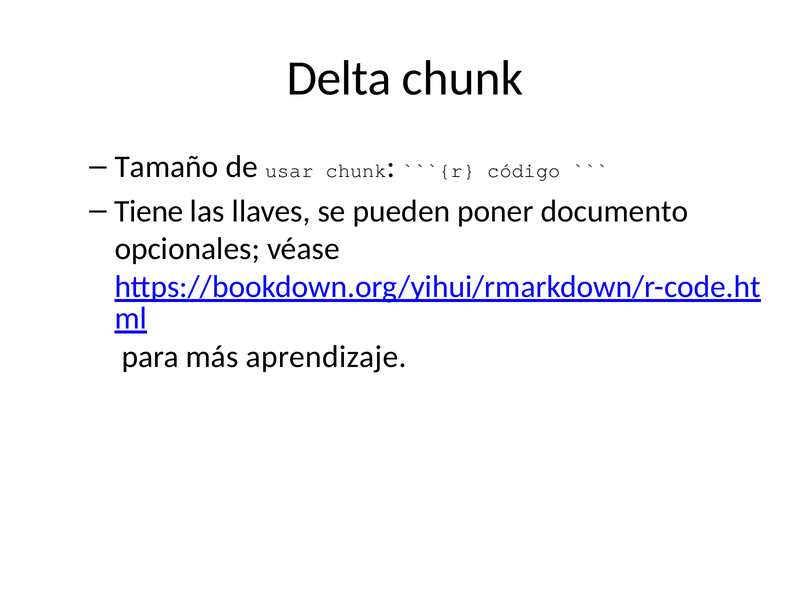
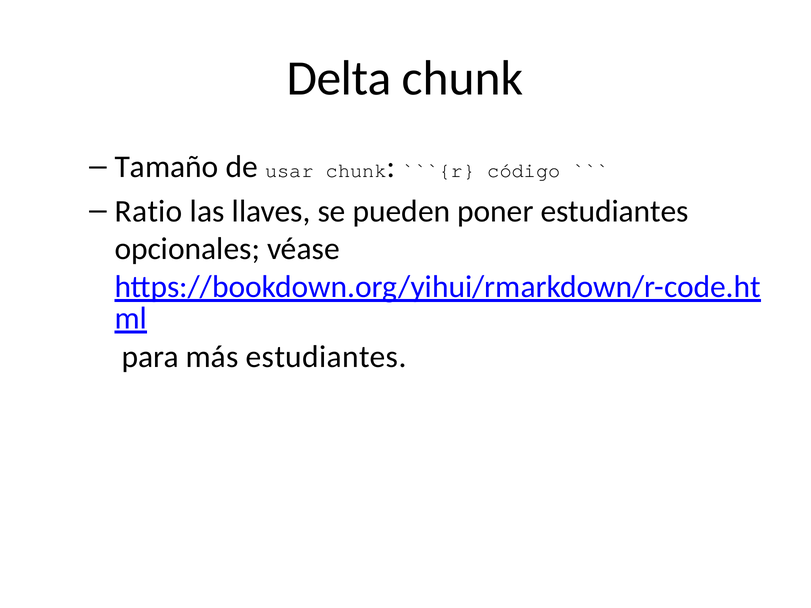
Tiene: Tiene -> Ratio
poner documento: documento -> estudiantes
más aprendizaje: aprendizaje -> estudiantes
